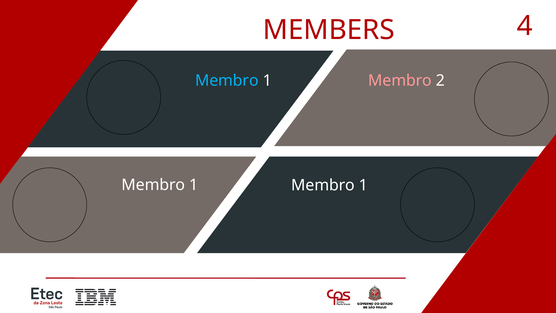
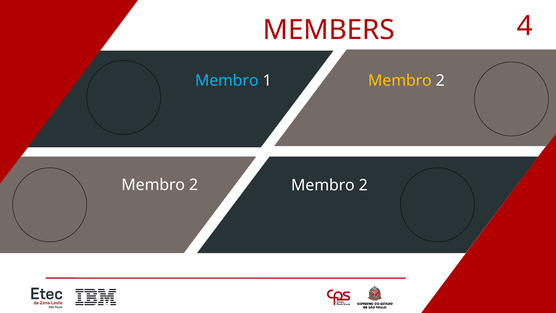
Membro at (400, 81) colour: pink -> yellow
1 at (194, 185): 1 -> 2
1 at (363, 185): 1 -> 2
